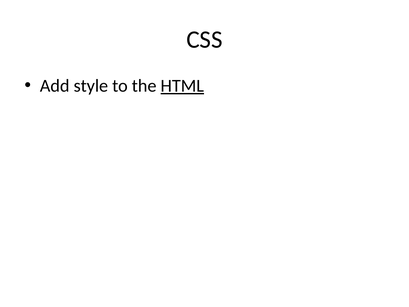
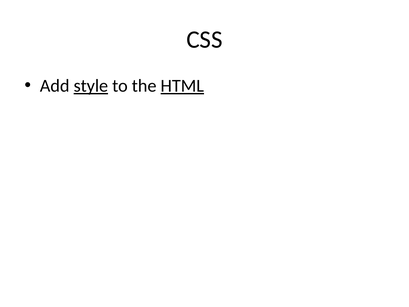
style underline: none -> present
